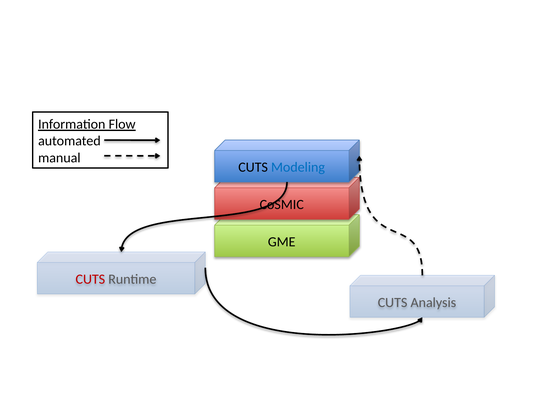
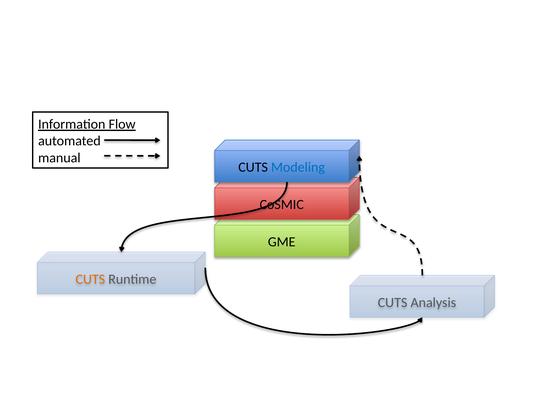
CUTS at (90, 279) colour: red -> orange
